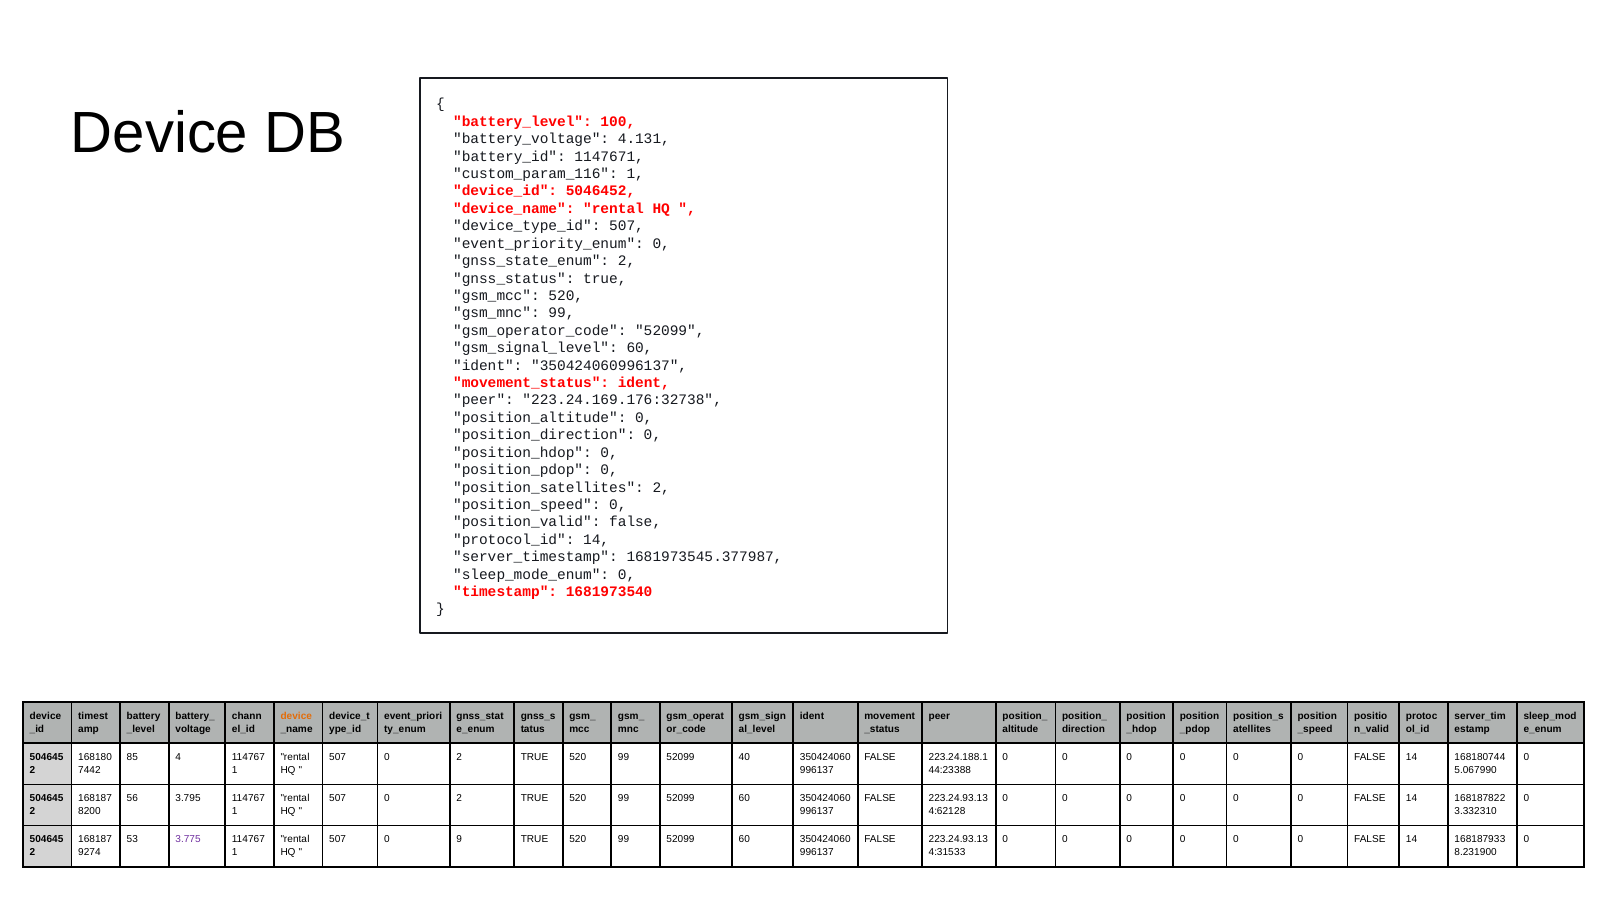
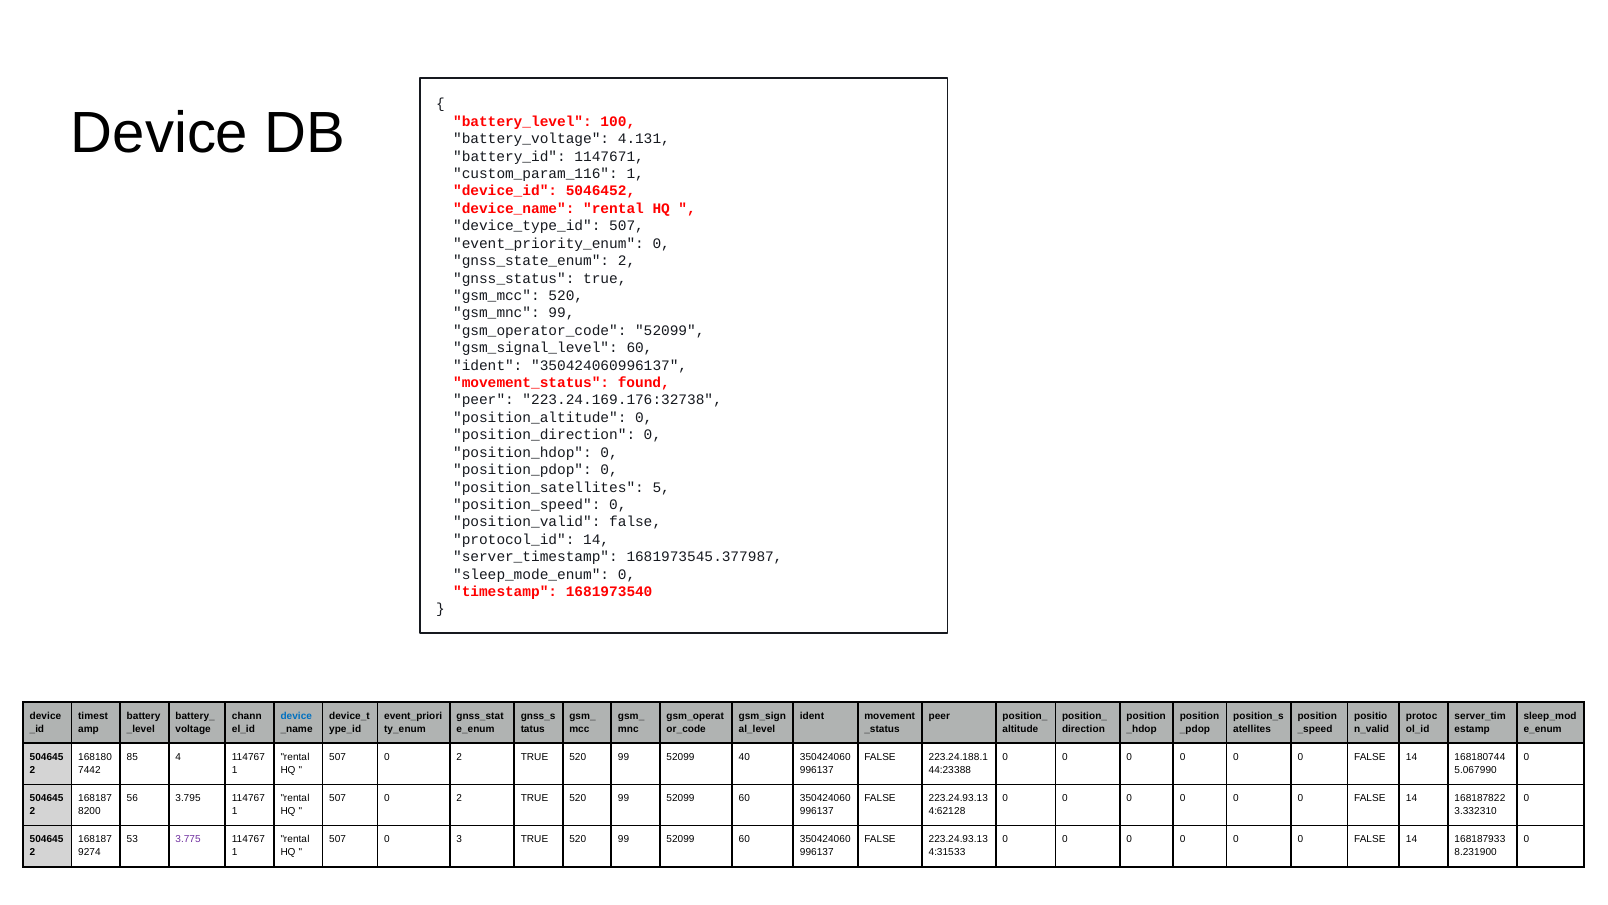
movement_status ident: ident -> found
position_satellites 2: 2 -> 5
device at (296, 716) colour: orange -> blue
9: 9 -> 3
